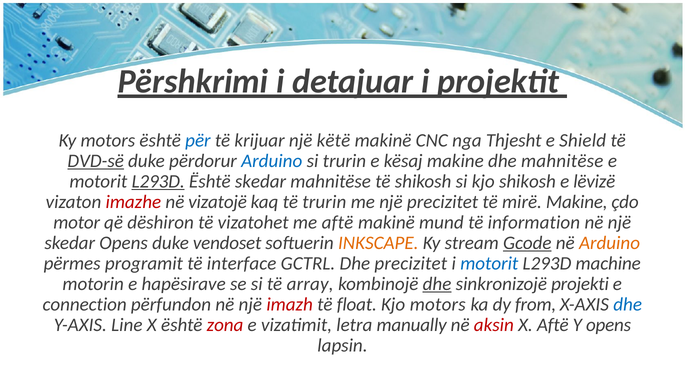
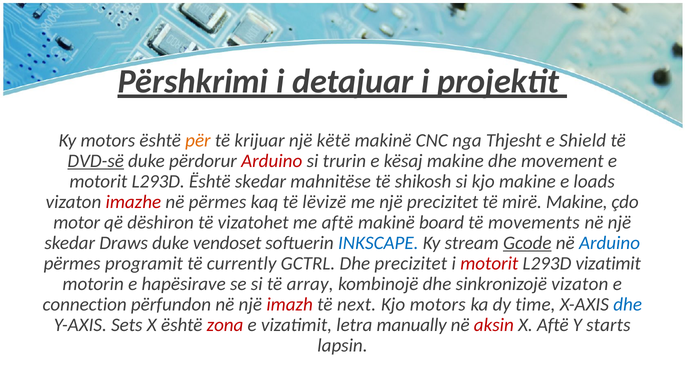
për colour: blue -> orange
Arduino at (272, 161) colour: blue -> red
dhe mahnitëse: mahnitëse -> movement
L293D at (158, 181) underline: present -> none
kjo shikosh: shikosh -> makine
lëvizë: lëvizë -> loads
në vizatojë: vizatojë -> përmes
të trurin: trurin -> lëvizë
mund: mund -> board
information: information -> movements
skedar Opens: Opens -> Draws
INKSCAPE colour: orange -> blue
Arduino at (610, 243) colour: orange -> blue
interface: interface -> currently
motorit at (489, 264) colour: blue -> red
L293D machine: machine -> vizatimit
dhe at (437, 284) underline: present -> none
sinkronizojë projekti: projekti -> vizaton
float: float -> next
from: from -> time
Line: Line -> Sets
Y opens: opens -> starts
